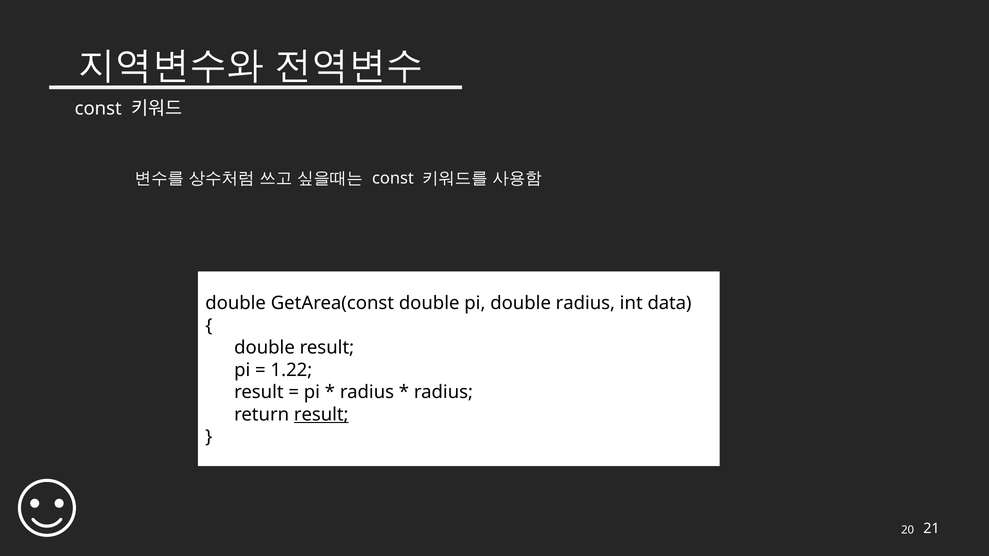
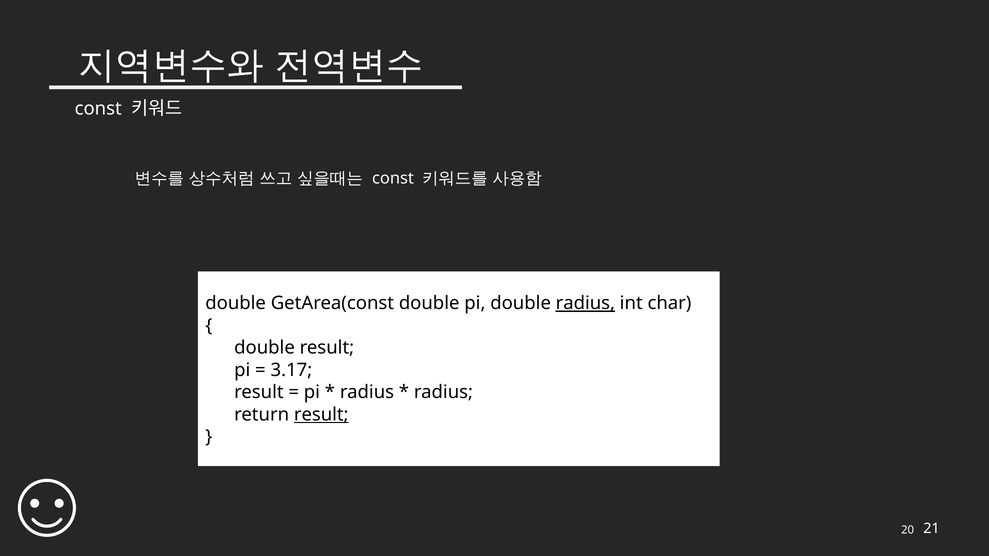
radius at (585, 303) underline: none -> present
data: data -> char
1.22: 1.22 -> 3.17
